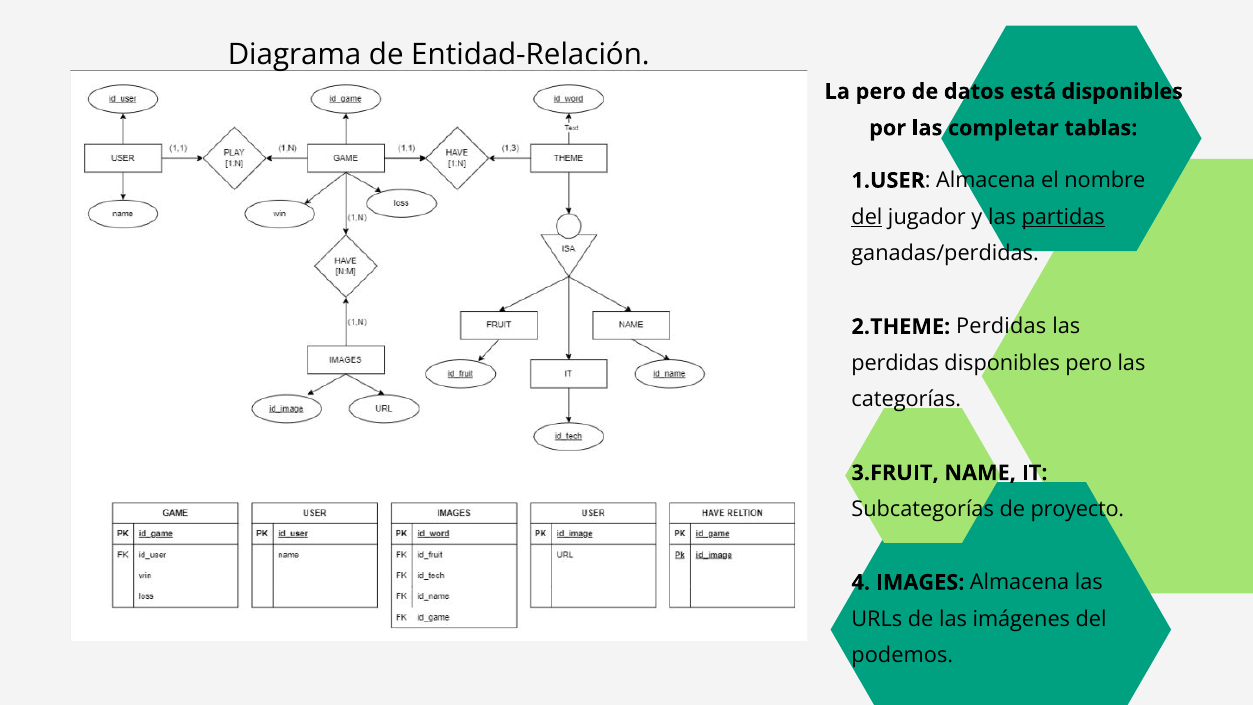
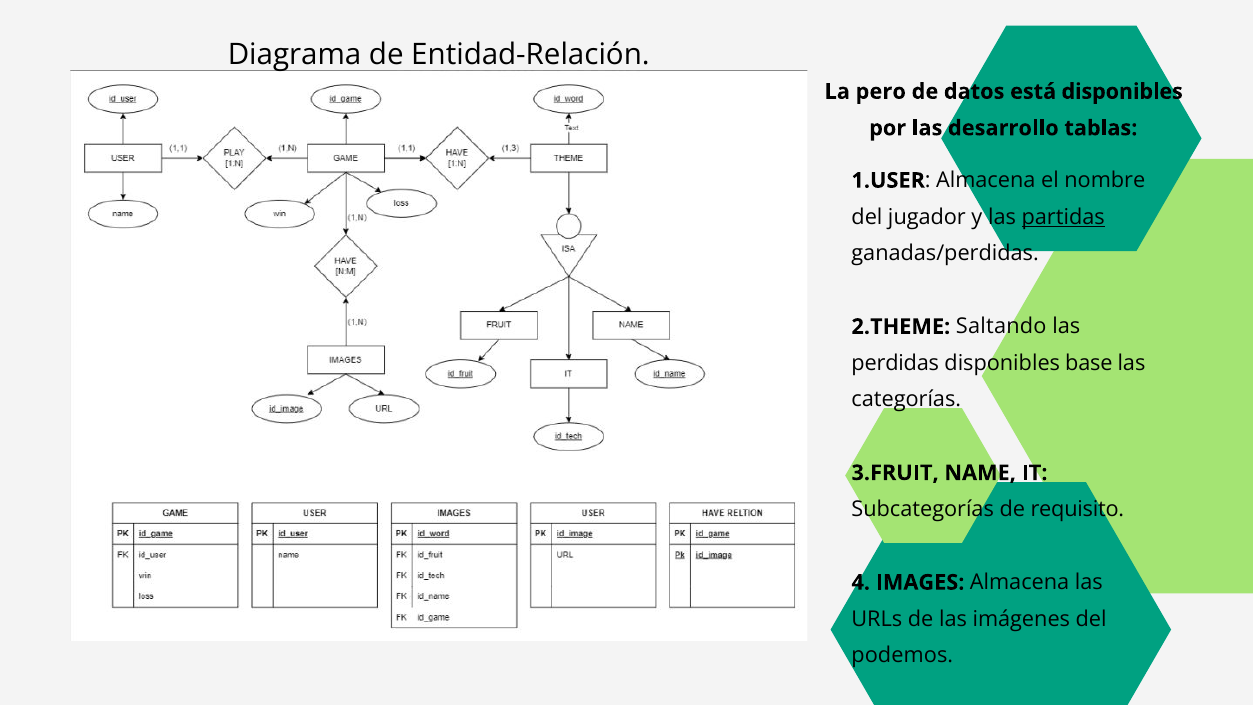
completar: completar -> desarrollo
del at (867, 217) underline: present -> none
2.THEME Perdidas: Perdidas -> Saltando
disponibles pero: pero -> base
proyecto: proyecto -> requisito
